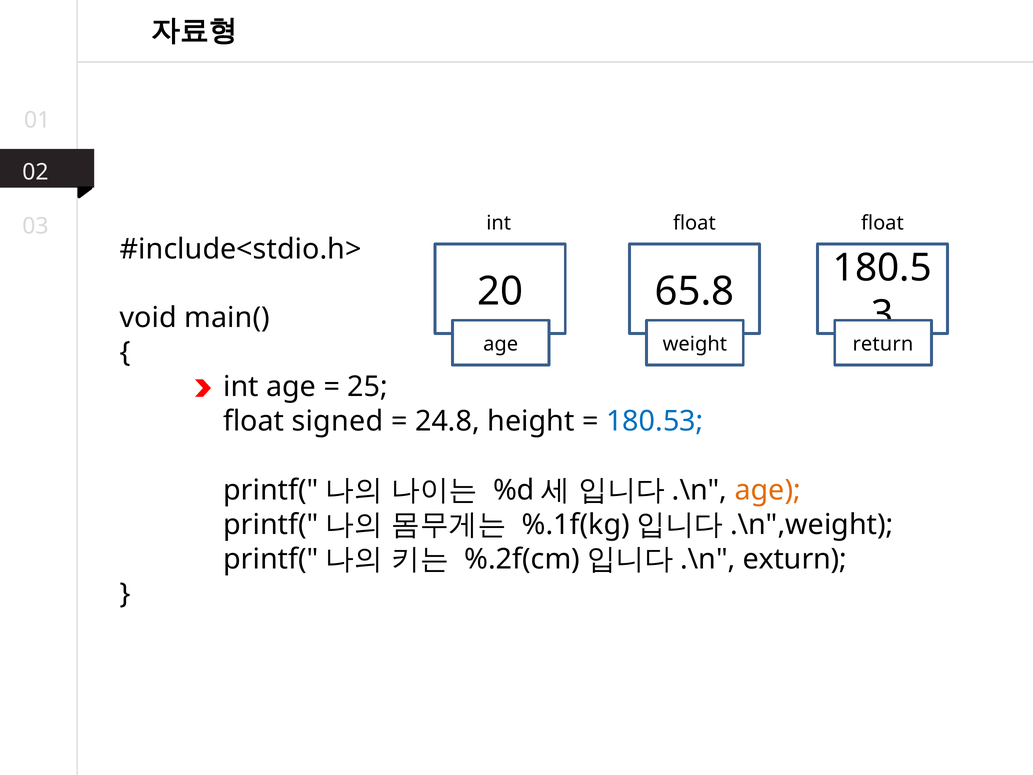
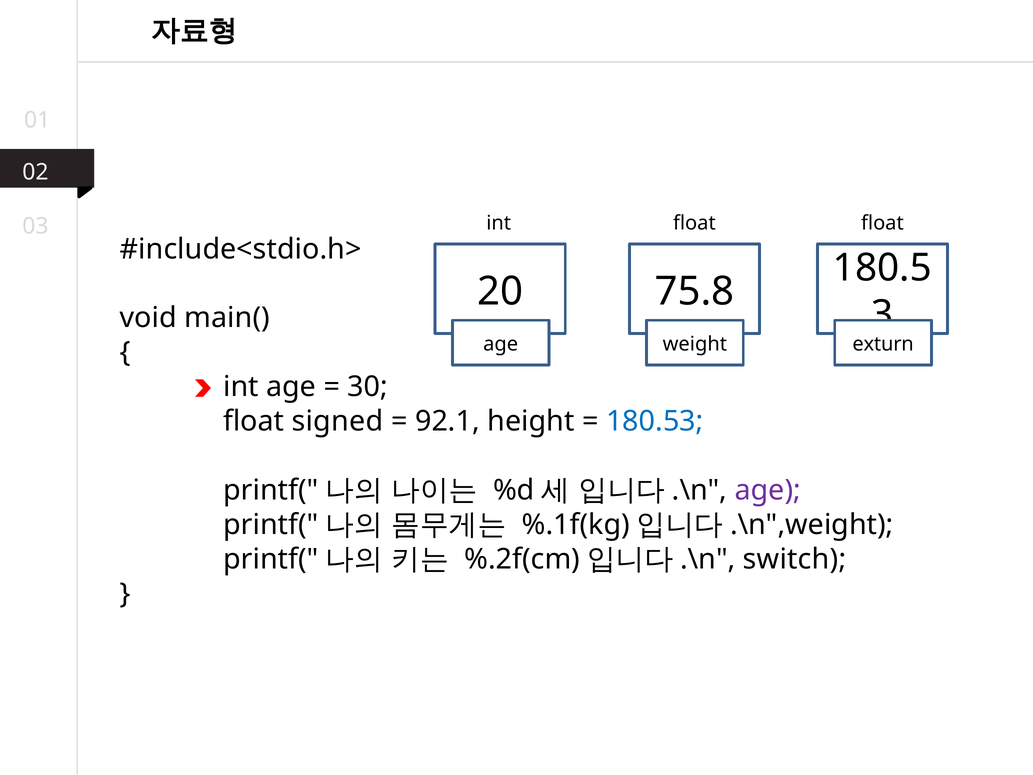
65.8: 65.8 -> 75.8
return: return -> exturn
25: 25 -> 30
24.8: 24.8 -> 92.1
age at (768, 490) colour: orange -> purple
exturn: exturn -> switch
